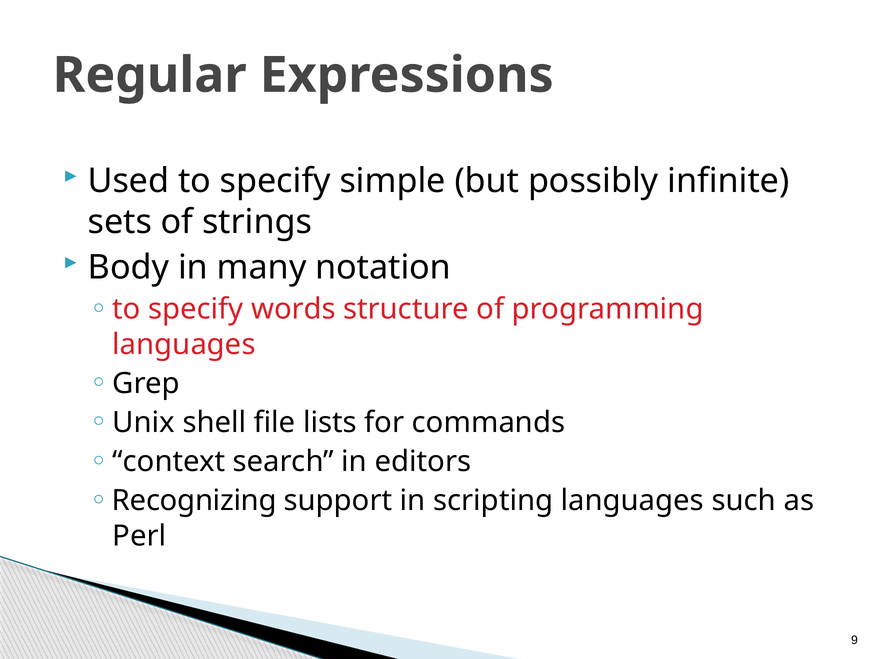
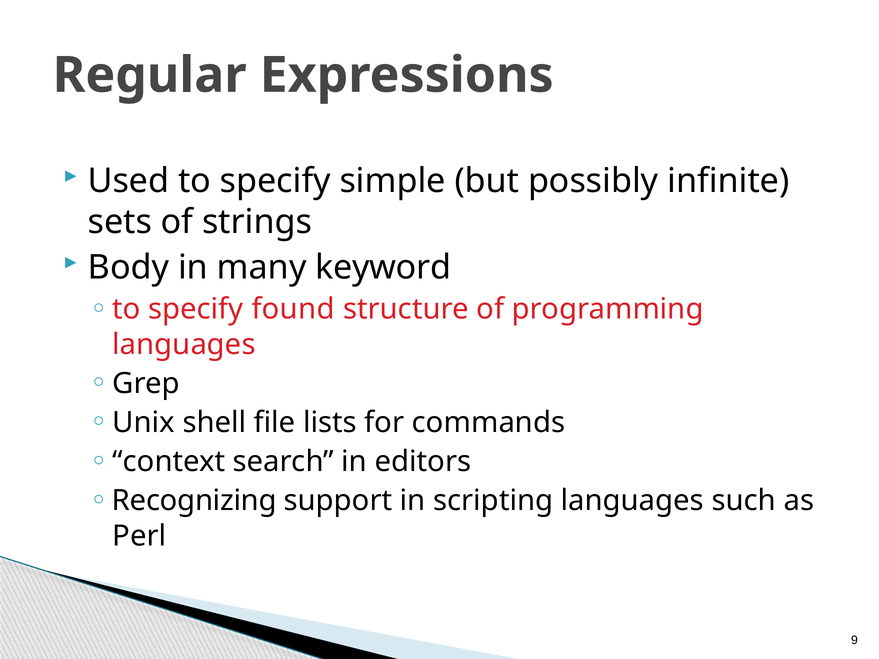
notation: notation -> keyword
words: words -> found
